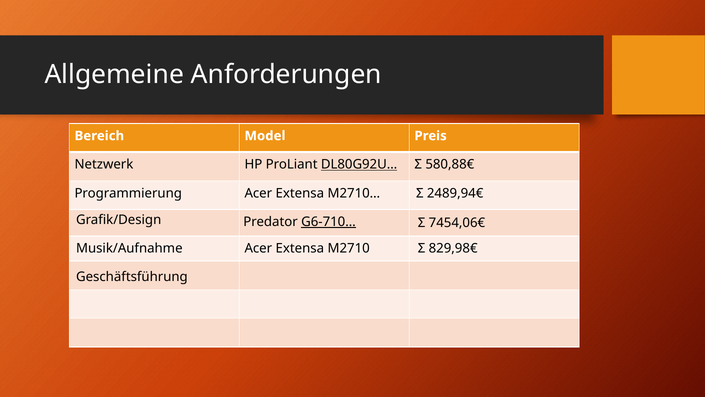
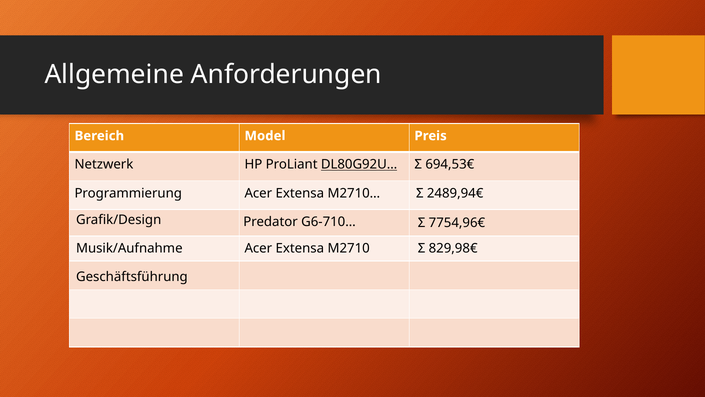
580,88€: 580,88€ -> 694,53€
G6-710… underline: present -> none
7454,06€: 7454,06€ -> 7754,96€
